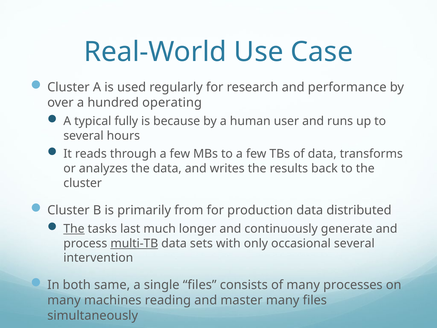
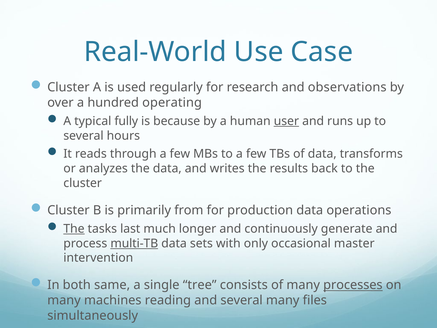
performance: performance -> observations
user underline: none -> present
distributed: distributed -> operations
occasional several: several -> master
single files: files -> tree
processes underline: none -> present
and master: master -> several
